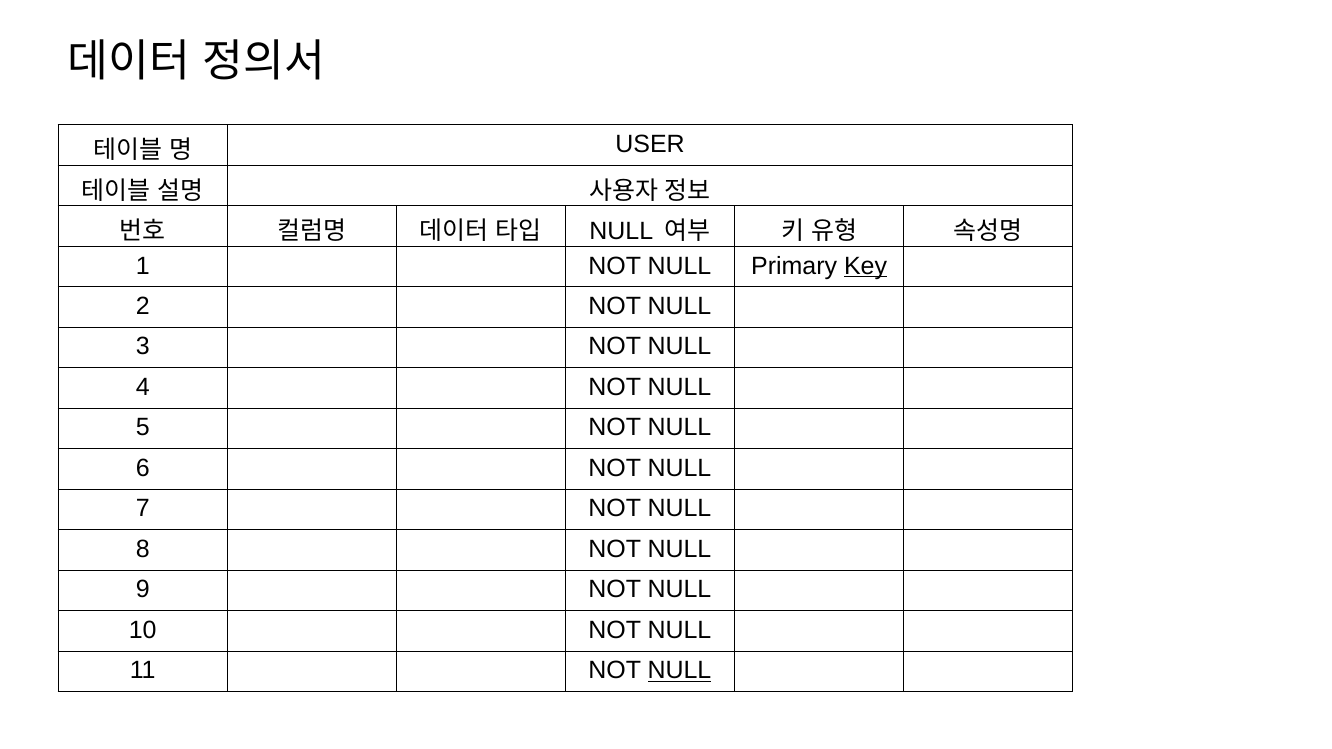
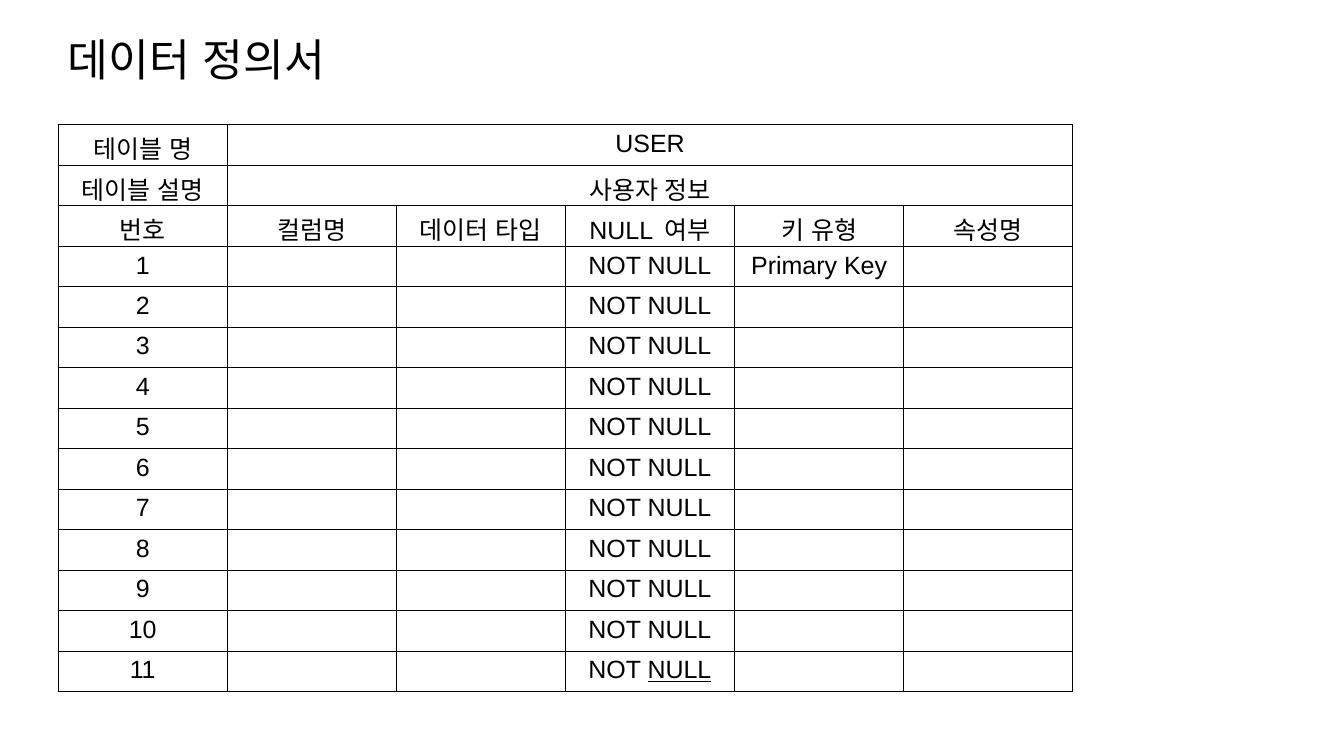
Key underline: present -> none
